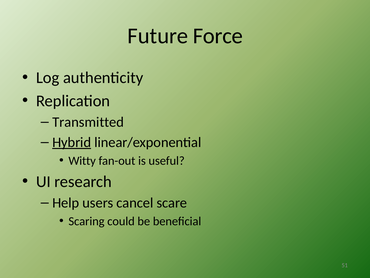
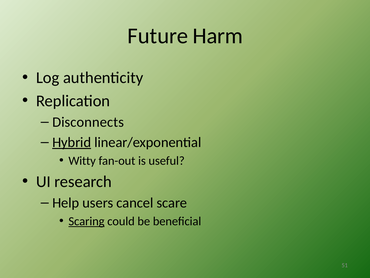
Force: Force -> Harm
Transmitted: Transmitted -> Disconnects
Scaring underline: none -> present
